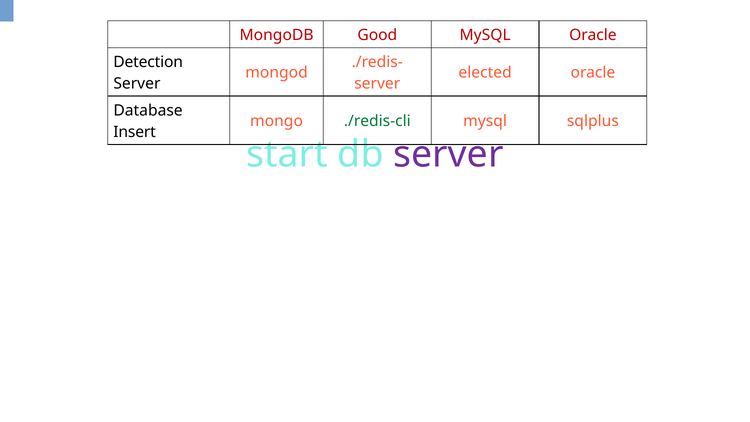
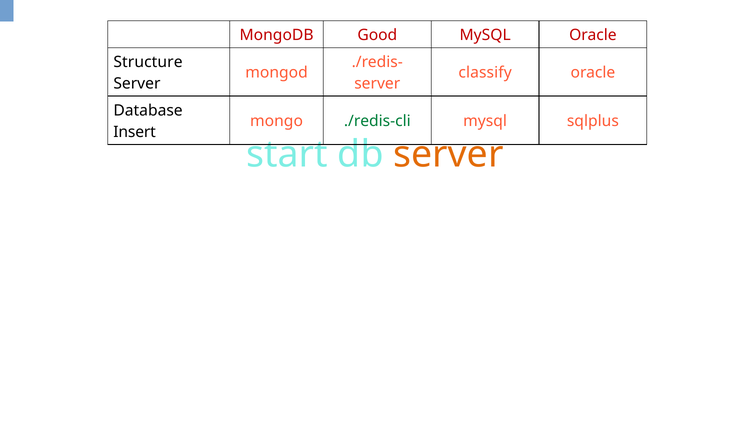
Detection: Detection -> Structure
elected: elected -> classify
server at (448, 154) colour: purple -> orange
